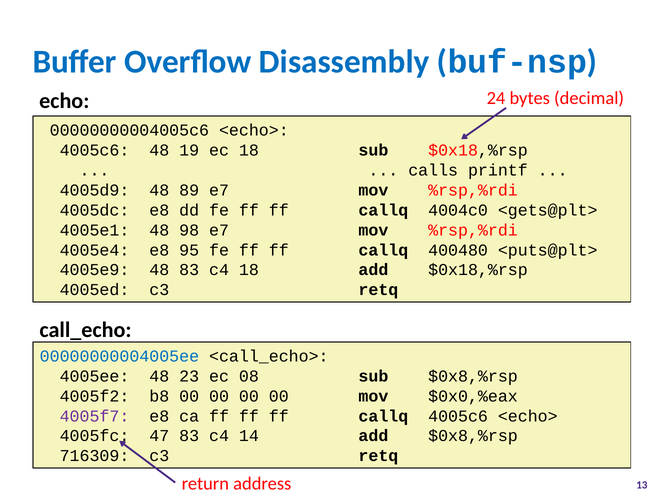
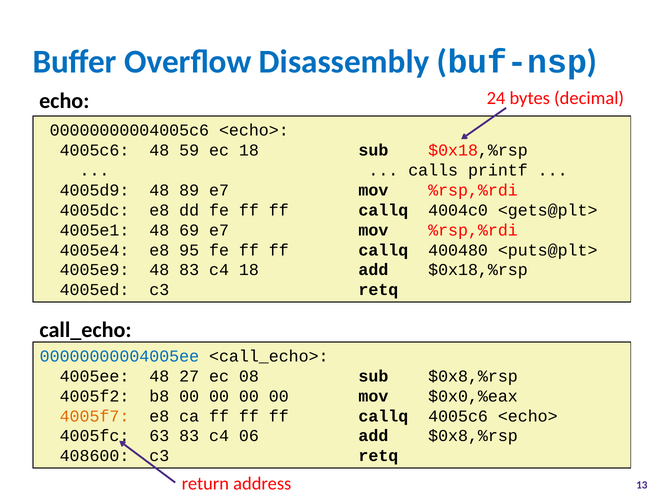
19: 19 -> 59
98: 98 -> 69
23: 23 -> 27
4005f7 colour: purple -> orange
47: 47 -> 63
14: 14 -> 06
716309: 716309 -> 408600
